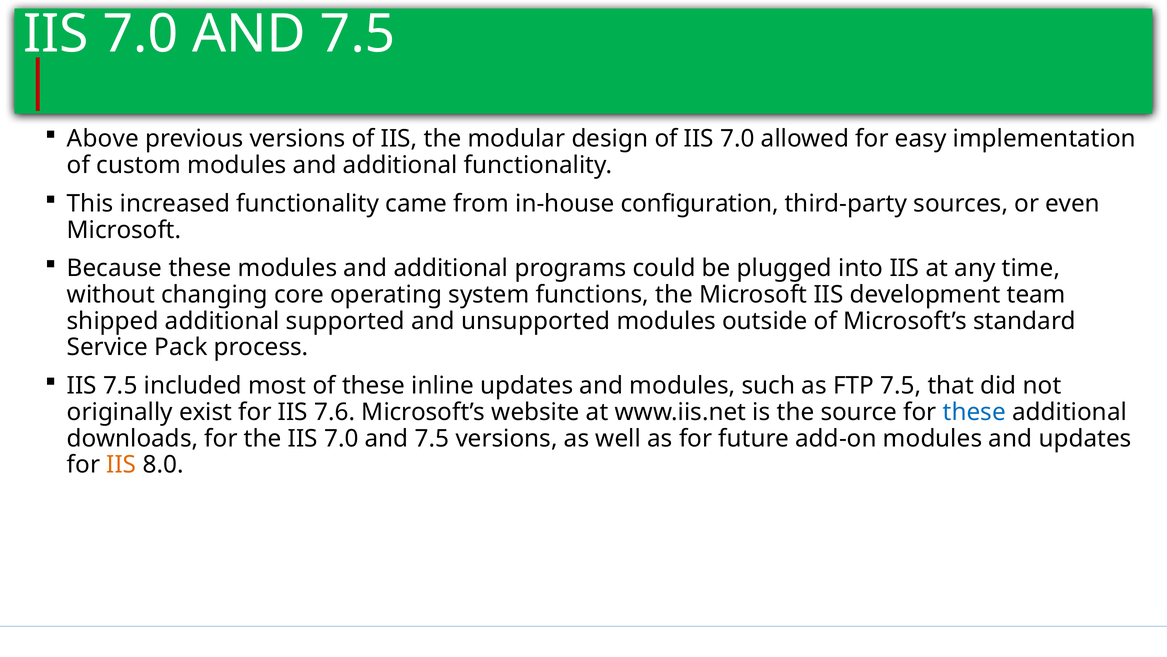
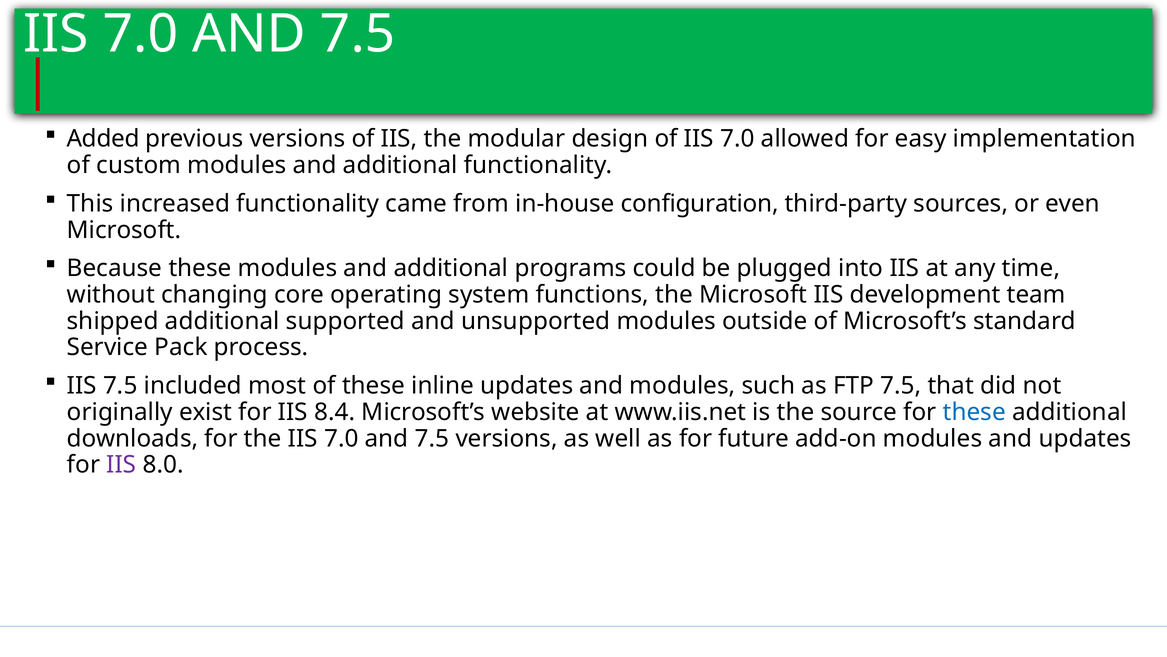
Above: Above -> Added
7.6: 7.6 -> 8.4
IIS at (121, 464) colour: orange -> purple
